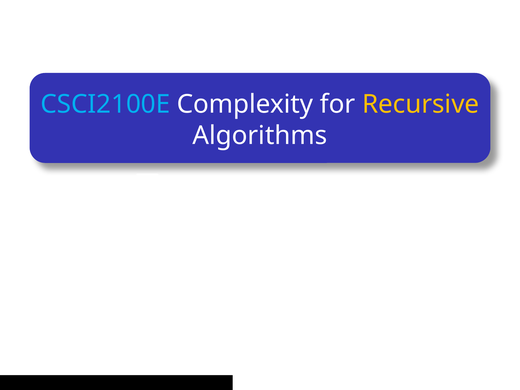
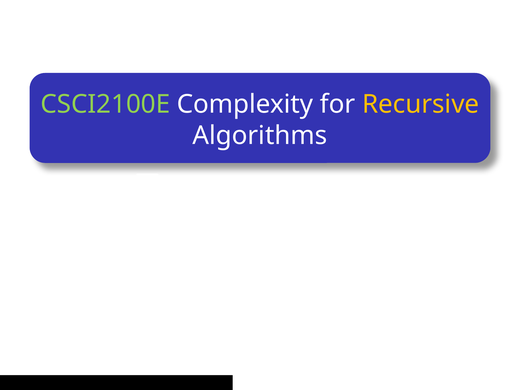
CSCI2100E colour: light blue -> light green
